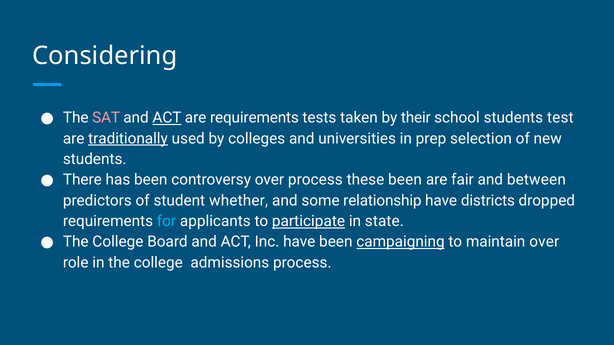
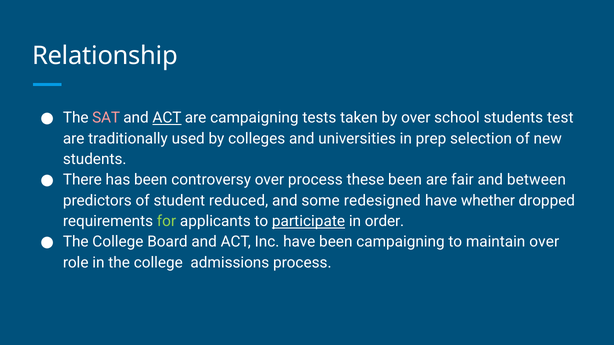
Considering: Considering -> Relationship
are requirements: requirements -> campaigning
by their: their -> over
traditionally underline: present -> none
whether: whether -> reduced
relationship: relationship -> redesigned
districts: districts -> whether
for colour: light blue -> light green
state: state -> order
campaigning at (400, 242) underline: present -> none
